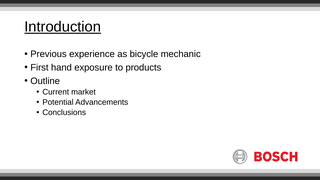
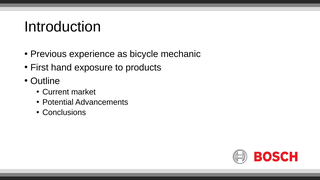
Introduction underline: present -> none
